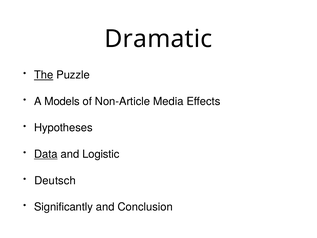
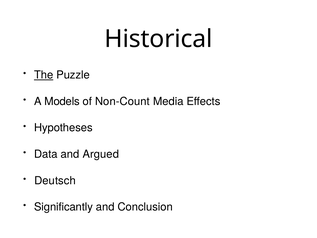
Dramatic: Dramatic -> Historical
Non-Article: Non-Article -> Non-Count
Data underline: present -> none
Logistic: Logistic -> Argued
